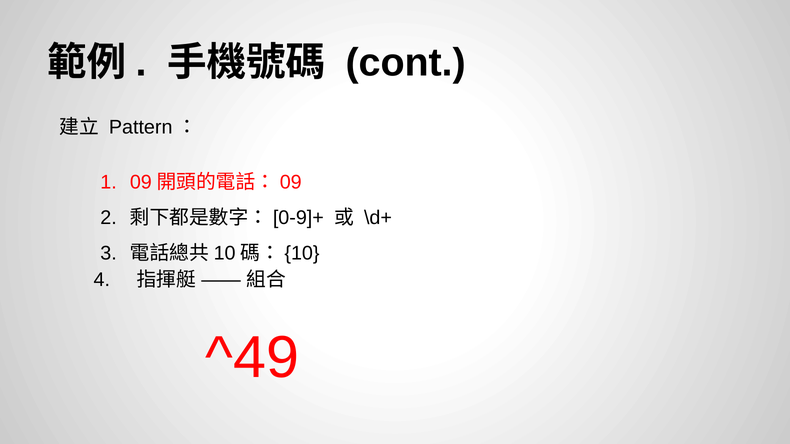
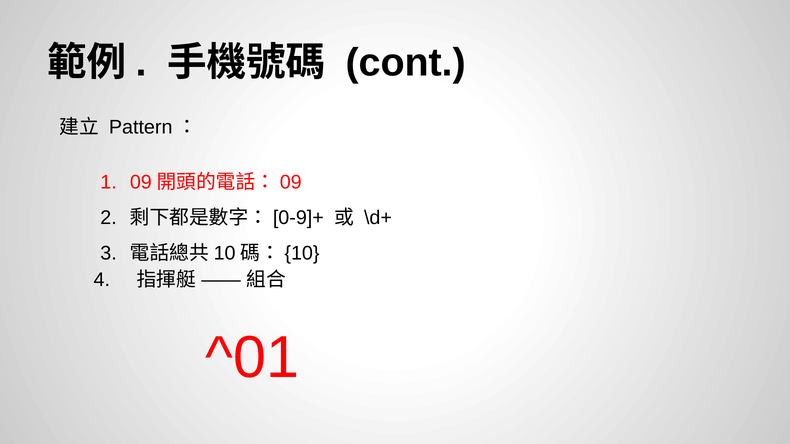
^49: ^49 -> ^01
